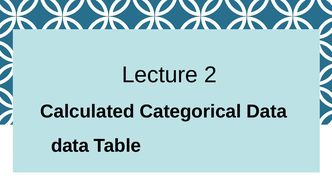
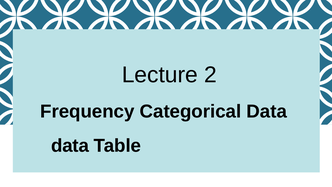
Calculated: Calculated -> Frequency
